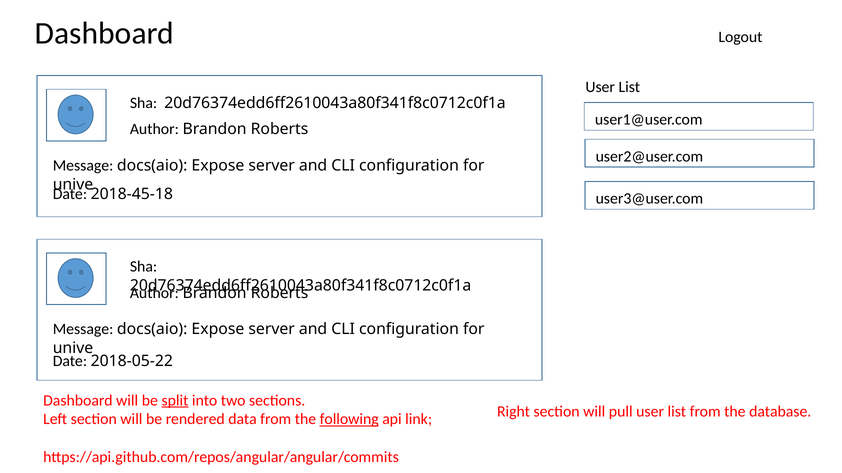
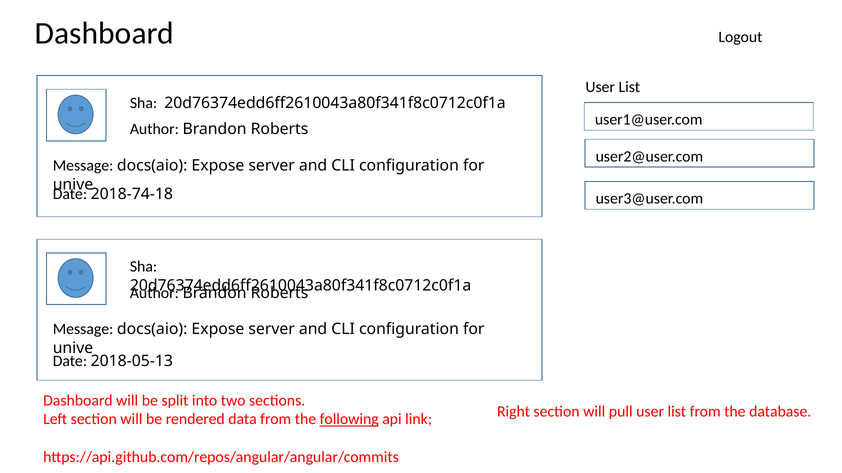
2018-45-18: 2018-45-18 -> 2018-74-18
2018-05-22: 2018-05-22 -> 2018-05-13
split underline: present -> none
